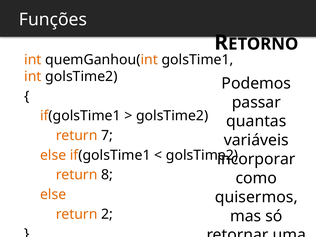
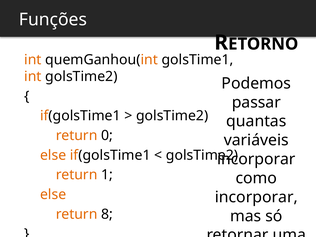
7: 7 -> 0
8: 8 -> 1
quisermos at (256, 197): quisermos -> incorporar
2: 2 -> 8
